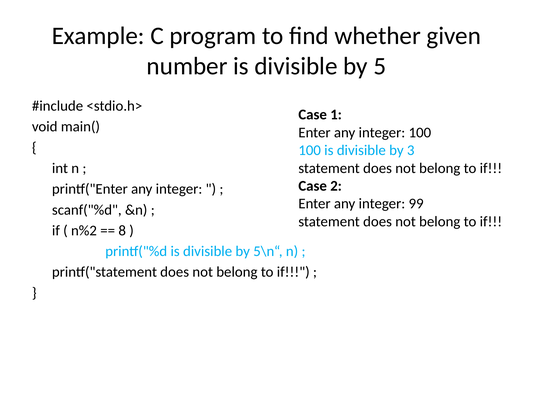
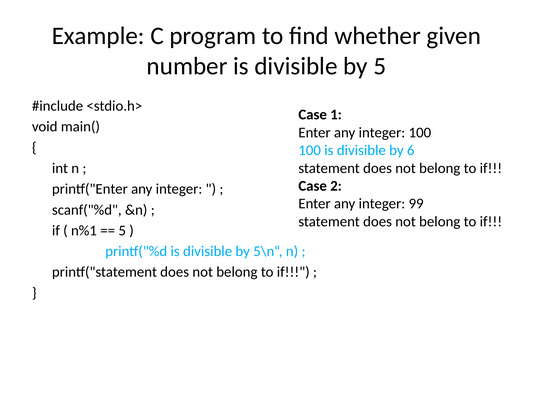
3: 3 -> 6
n%2: n%2 -> n%1
8 at (122, 230): 8 -> 5
